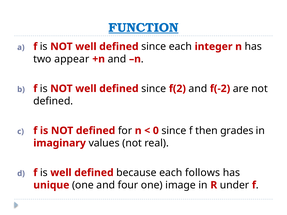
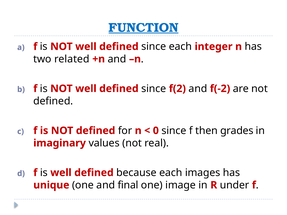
appear: appear -> related
follows: follows -> images
four: four -> final
